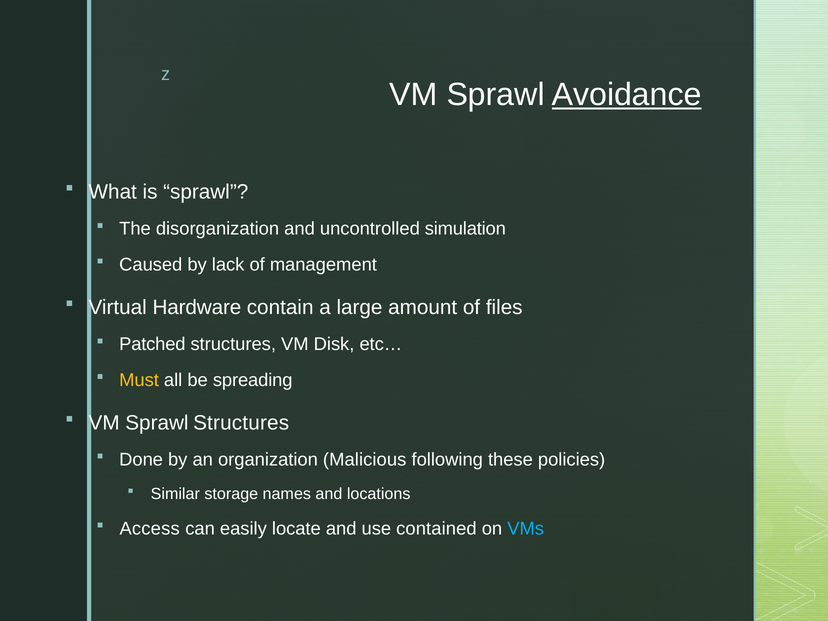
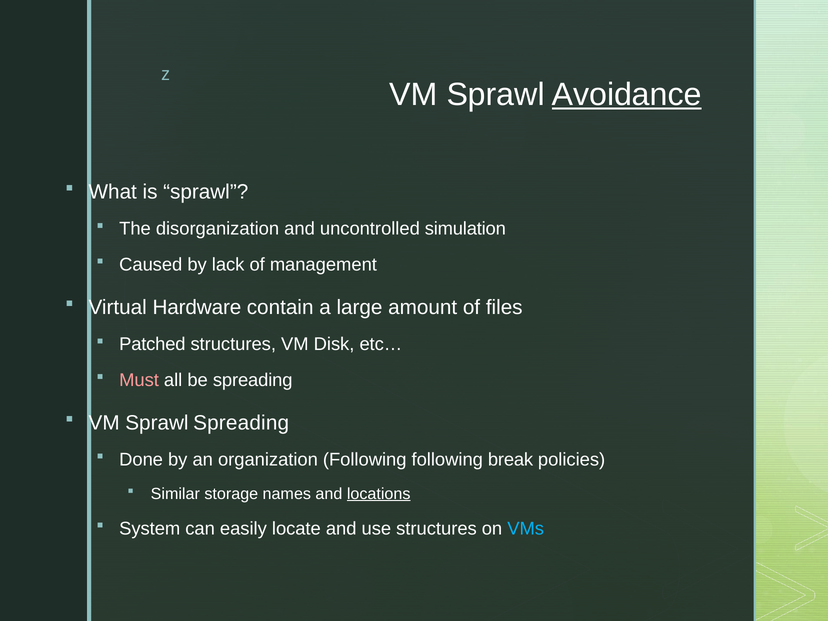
Must colour: yellow -> pink
Sprawl Structures: Structures -> Spreading
organization Malicious: Malicious -> Following
these: these -> break
locations underline: none -> present
Access: Access -> System
use contained: contained -> structures
